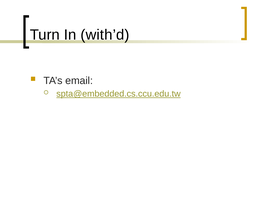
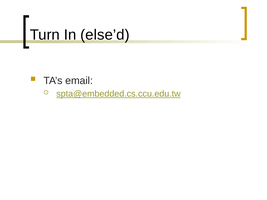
with’d: with’d -> else’d
